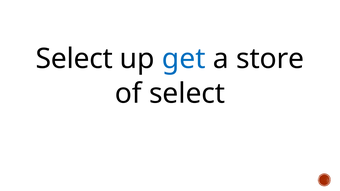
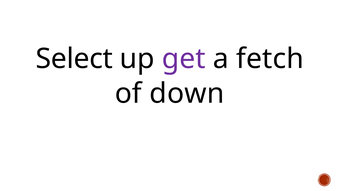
get colour: blue -> purple
store: store -> fetch
of select: select -> down
